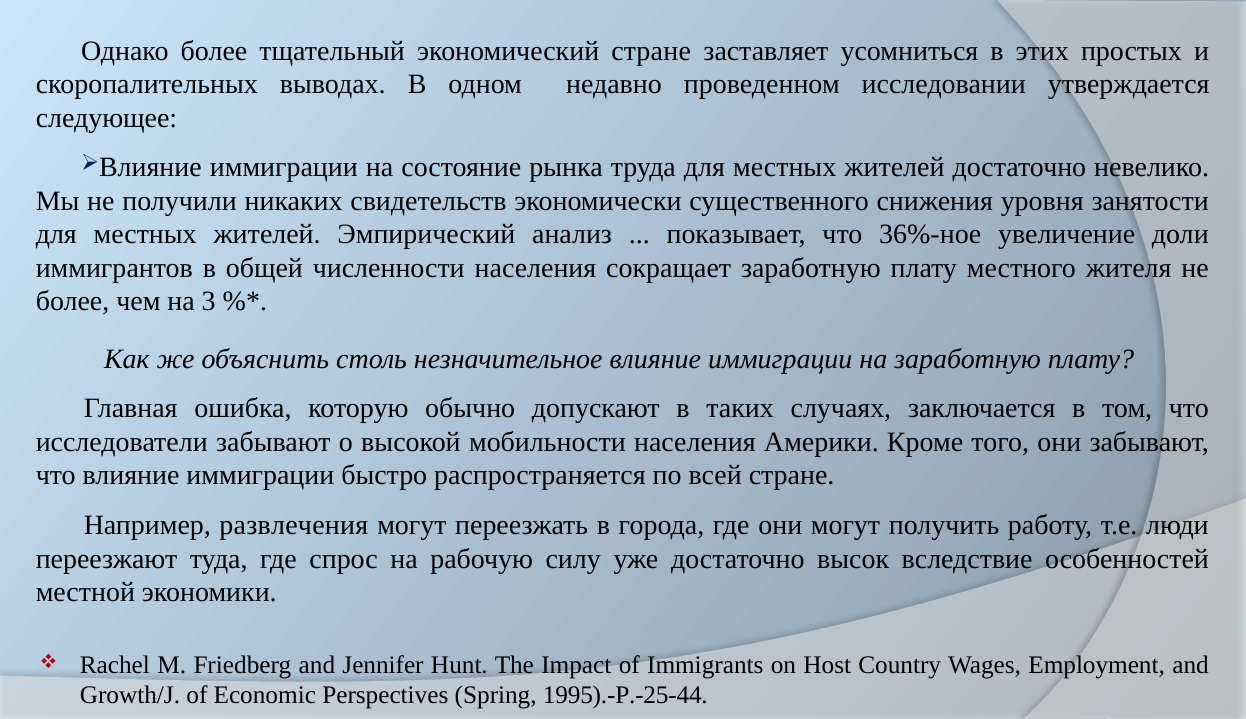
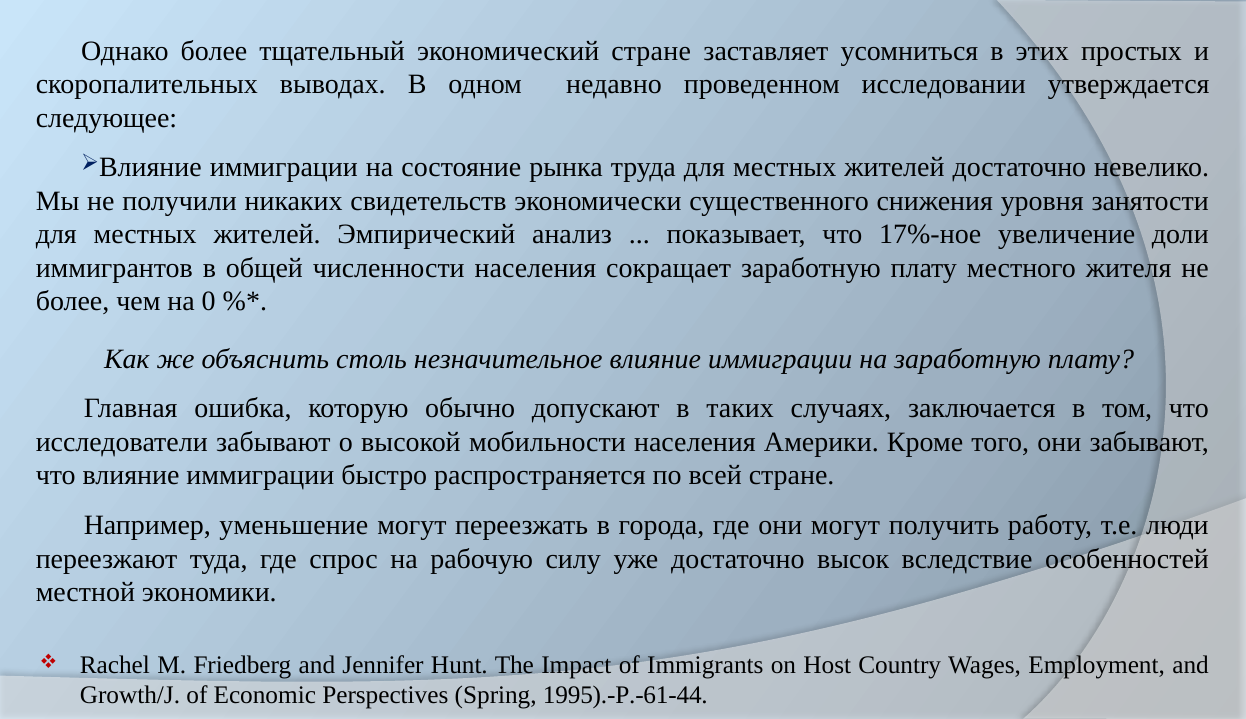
36%-ное: 36%-ное -> 17%-ное
3: 3 -> 0
развлечения: развлечения -> уменьшение
1995).-P.-25-44: 1995).-P.-25-44 -> 1995).-P.-61-44
